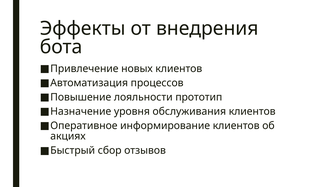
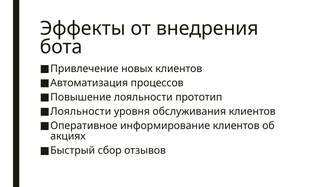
Назначение at (81, 111): Назначение -> Лояльности
